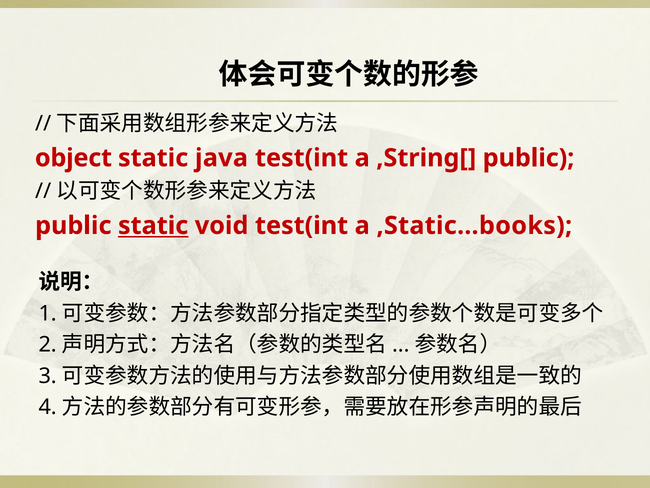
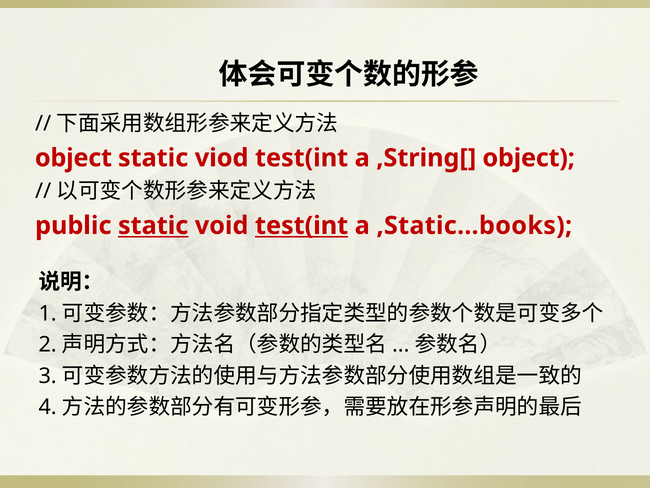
java: java -> viod
,String[ public: public -> object
test(int at (302, 225) underline: none -> present
